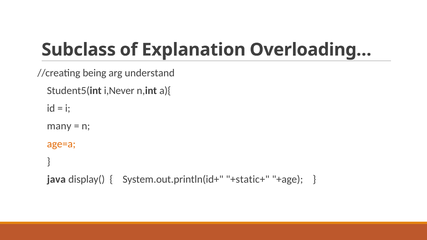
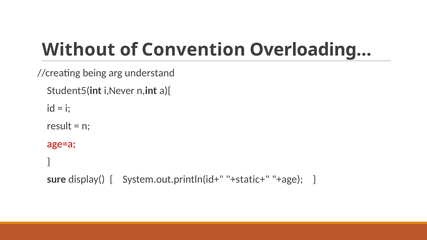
Subclass: Subclass -> Without
Explanation: Explanation -> Convention
many: many -> result
age=a colour: orange -> red
java: java -> sure
